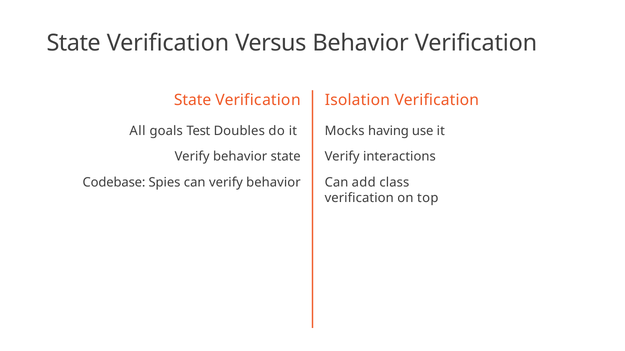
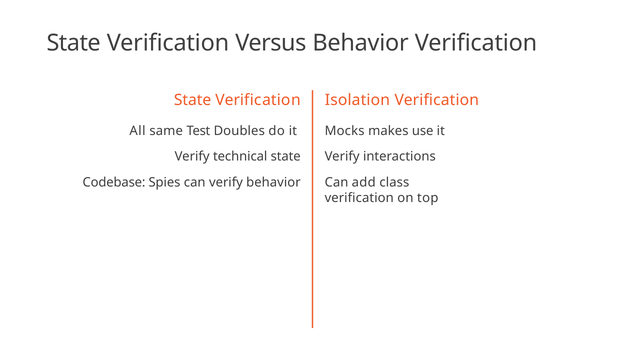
goals: goals -> same
having: having -> makes
behavior at (240, 157): behavior -> technical
